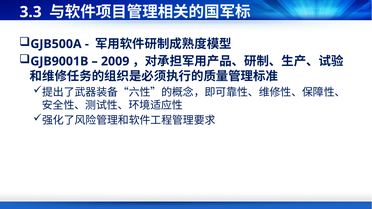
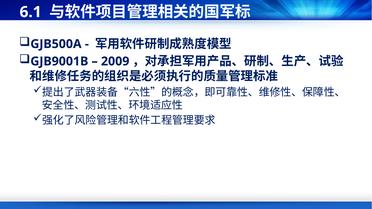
3.3: 3.3 -> 6.1
